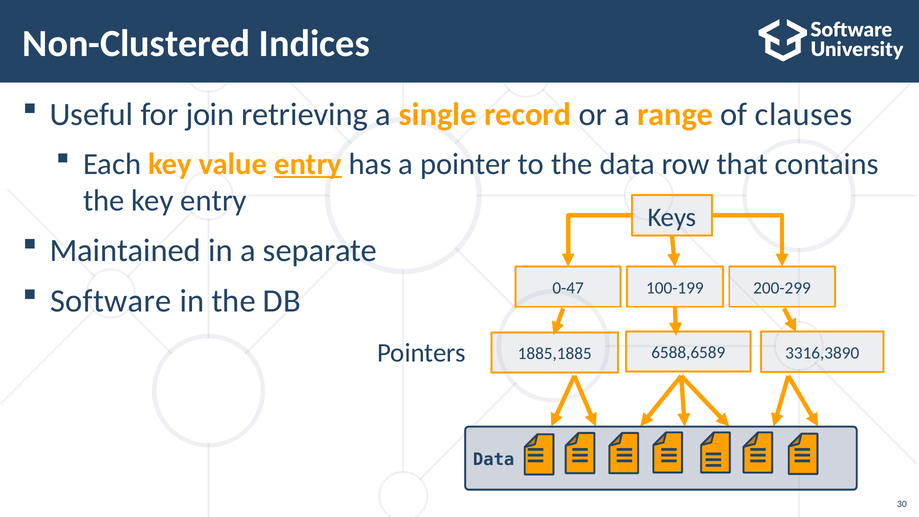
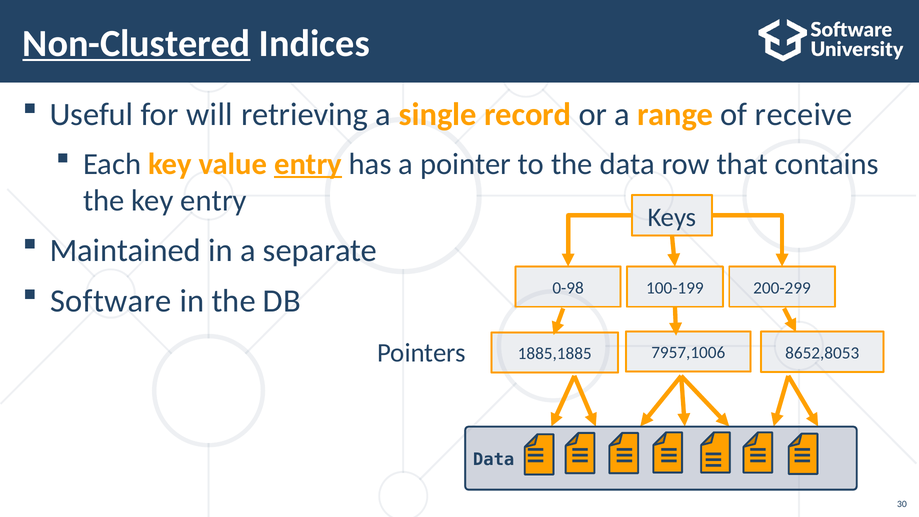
Non-Clustered underline: none -> present
join: join -> will
clauses: clauses -> receive
0-47: 0-47 -> 0-98
6588,6589: 6588,6589 -> 7957,1006
3316,3890: 3316,3890 -> 8652,8053
